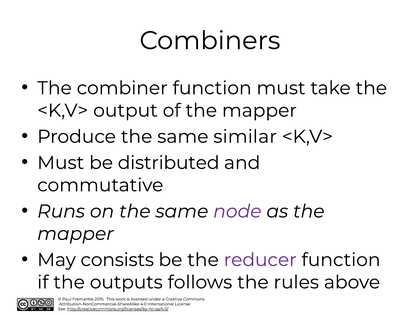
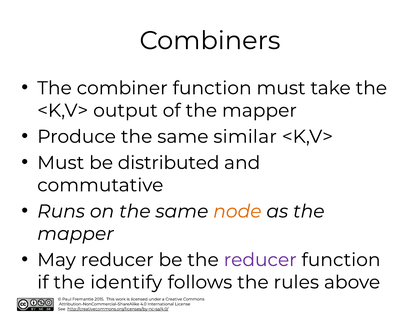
node colour: purple -> orange
May consists: consists -> reducer
outputs: outputs -> identify
